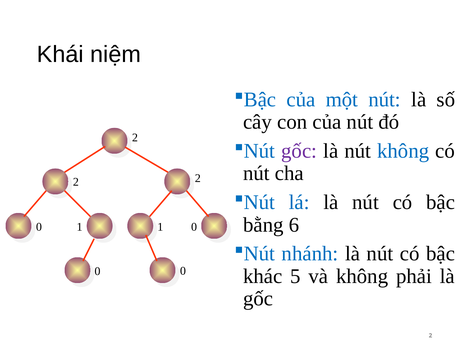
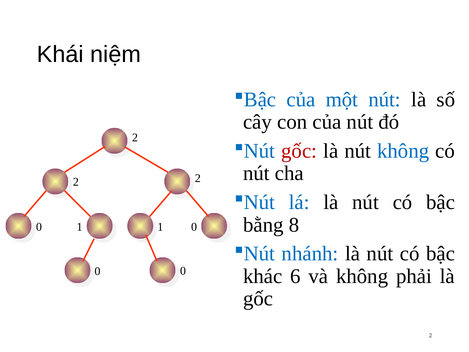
gốc at (299, 151) colour: purple -> red
6: 6 -> 8
5: 5 -> 6
